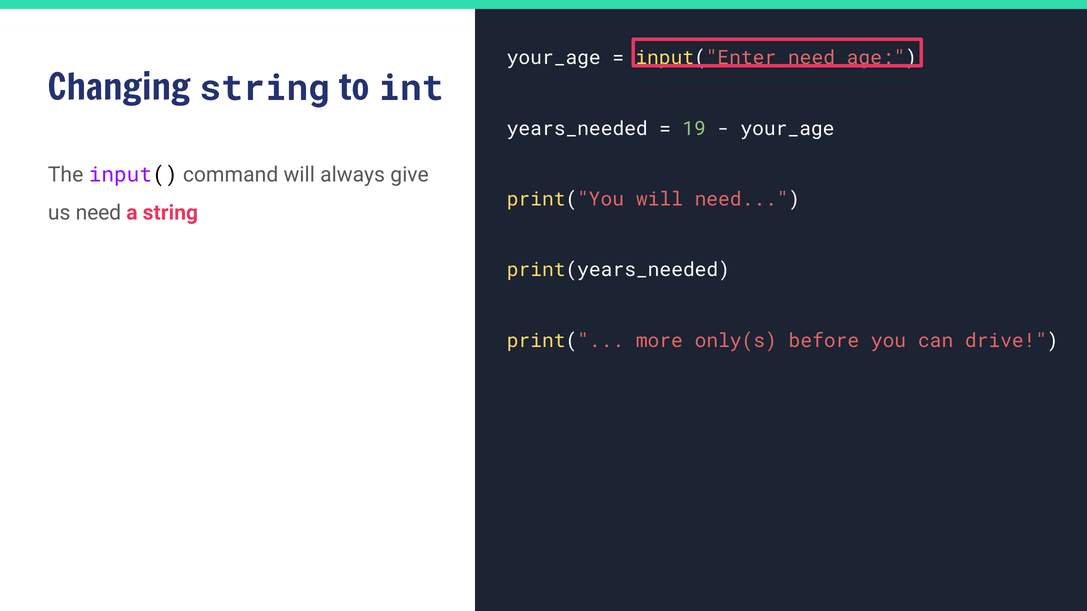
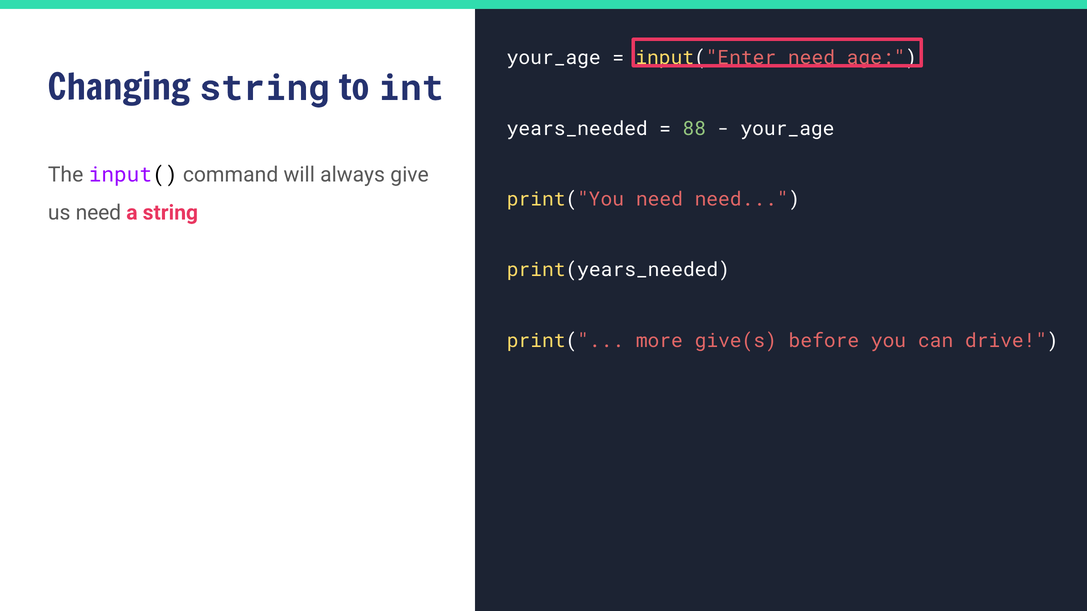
19: 19 -> 88
print("You will: will -> need
only(s: only(s -> give(s
